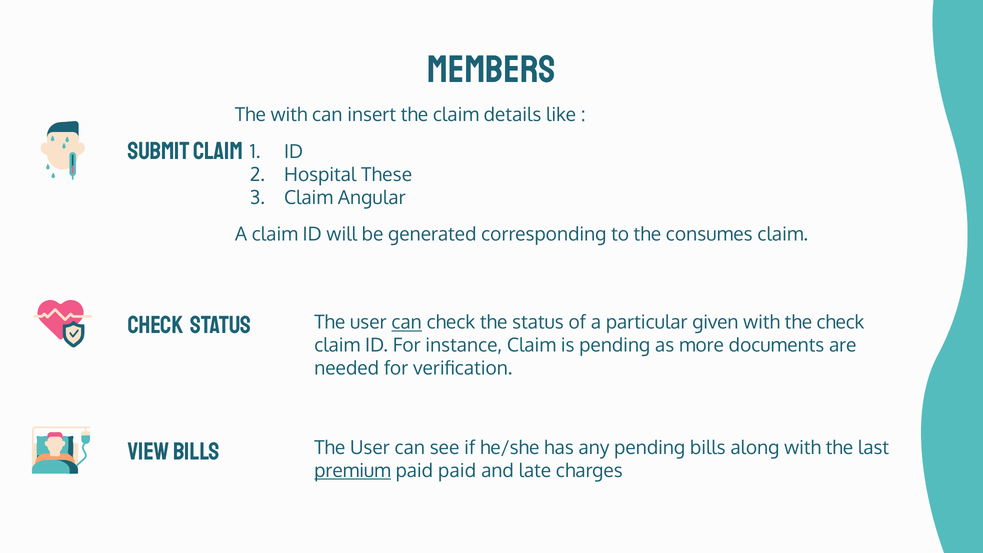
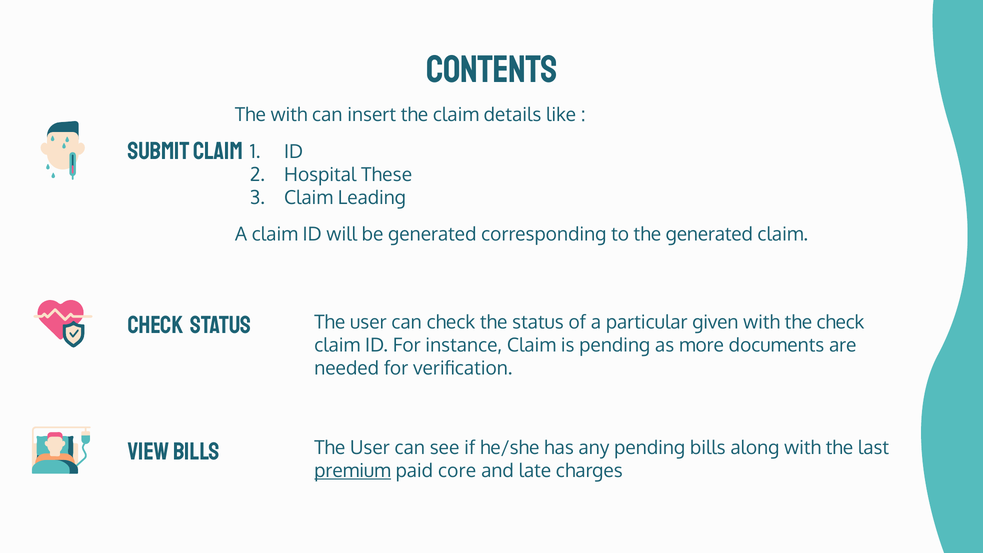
MEMBERS: MEMBERS -> CONTENTS
Angular: Angular -> Leading
the consumes: consumes -> generated
can at (407, 323) underline: present -> none
paid paid: paid -> core
